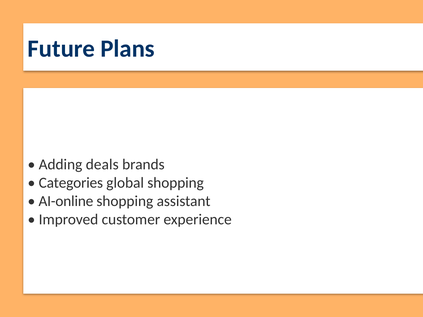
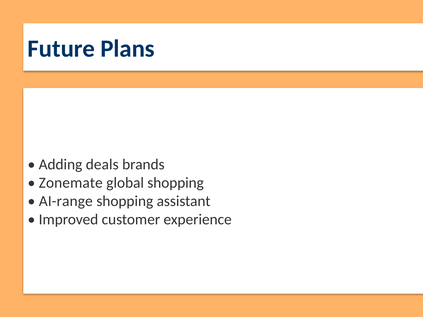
Categories: Categories -> Zonemate
AI-online: AI-online -> AI-range
